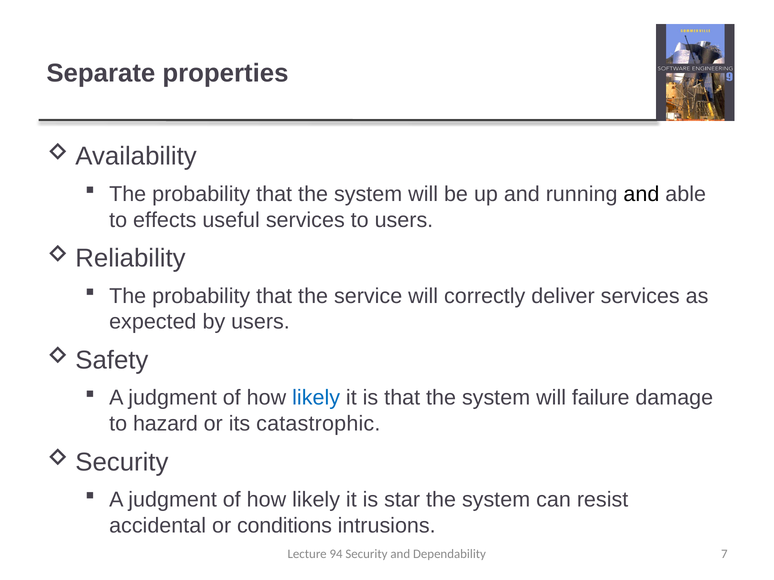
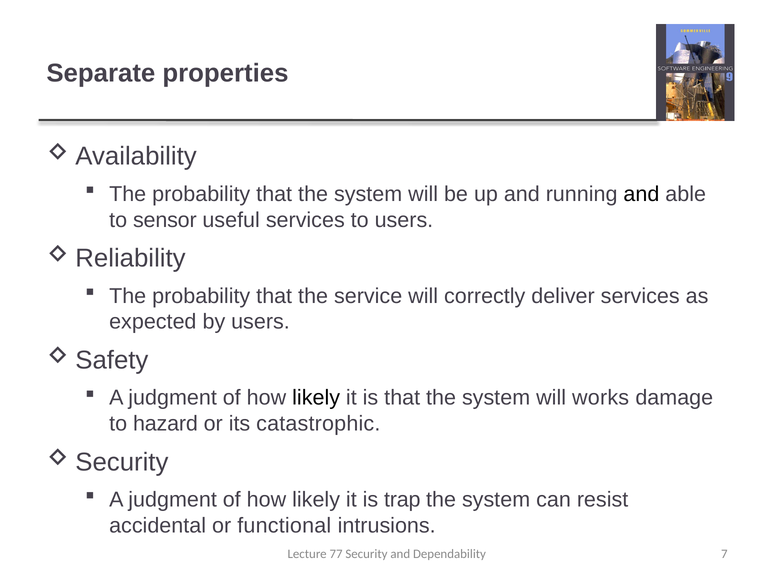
effects: effects -> sensor
likely at (316, 398) colour: blue -> black
failure: failure -> works
star: star -> trap
conditions: conditions -> functional
94: 94 -> 77
